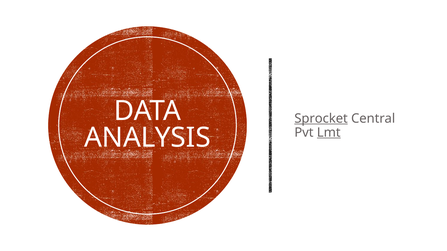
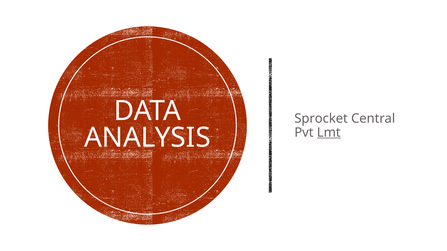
Sprocket underline: present -> none
